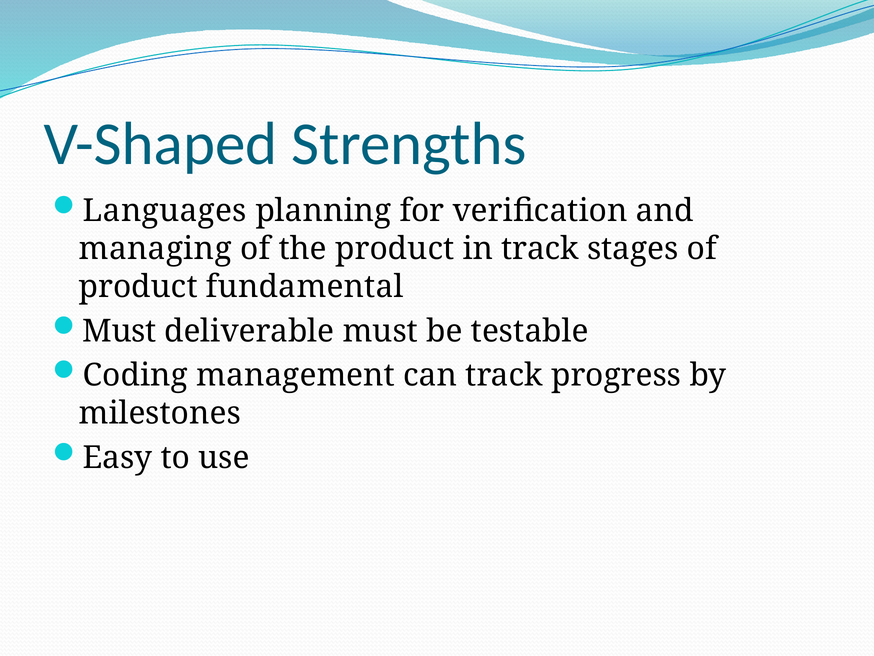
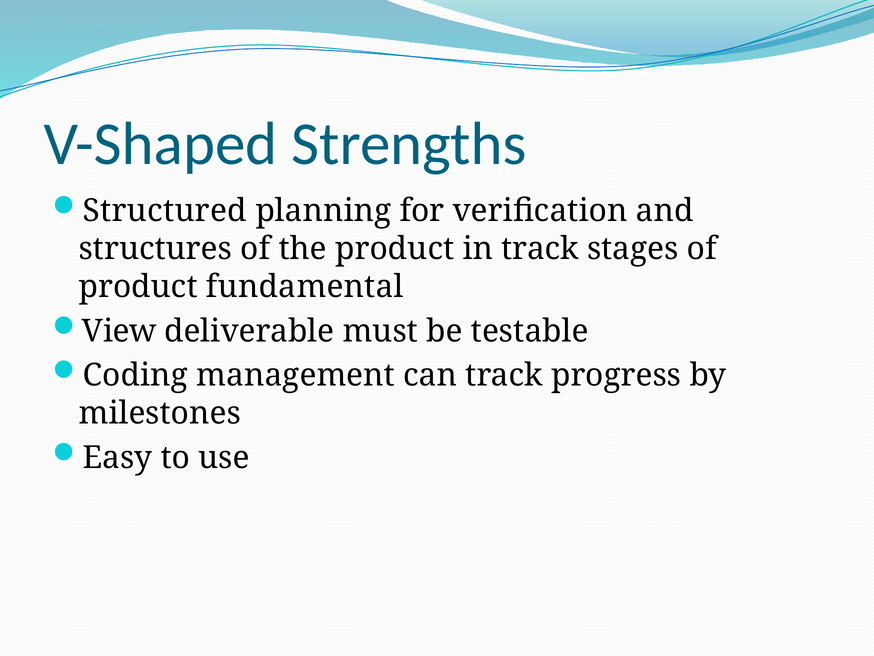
Languages: Languages -> Structured
managing: managing -> structures
Must at (119, 331): Must -> View
